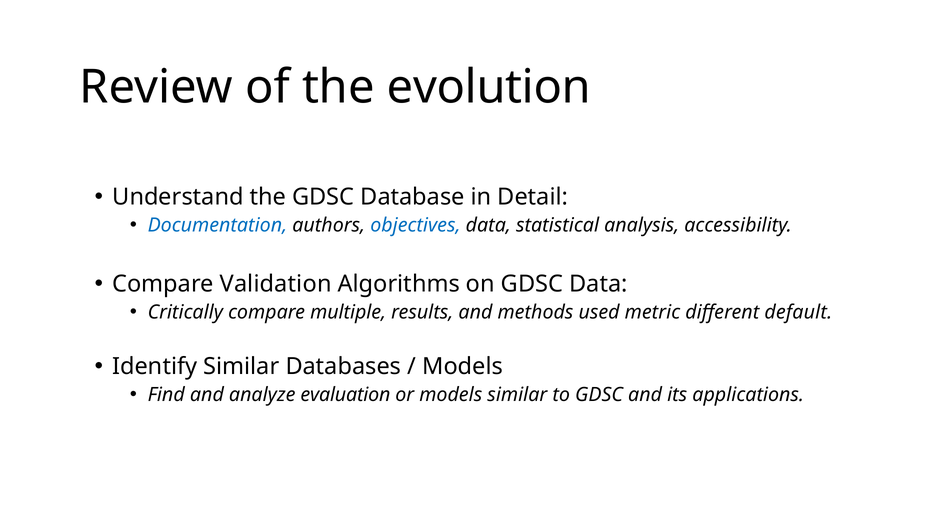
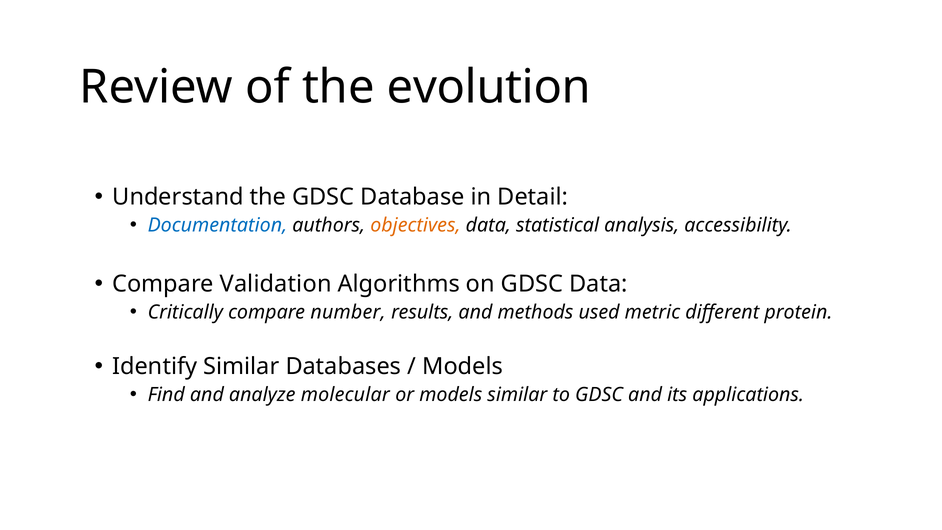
objectives colour: blue -> orange
multiple: multiple -> number
default: default -> protein
evaluation: evaluation -> molecular
